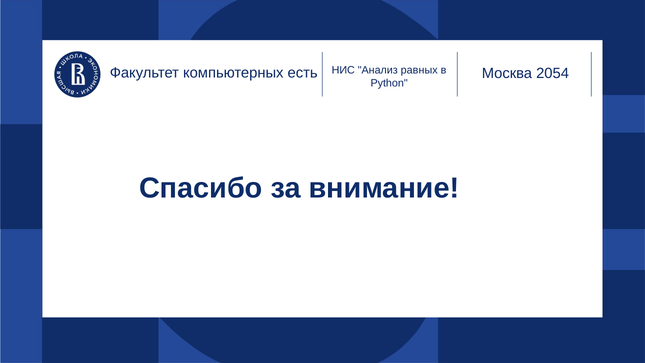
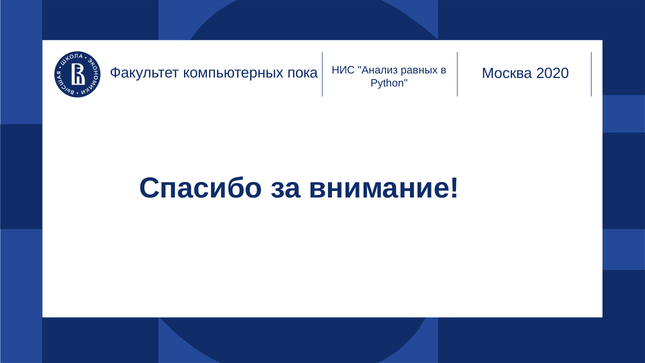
есть: есть -> пока
2054: 2054 -> 2020
